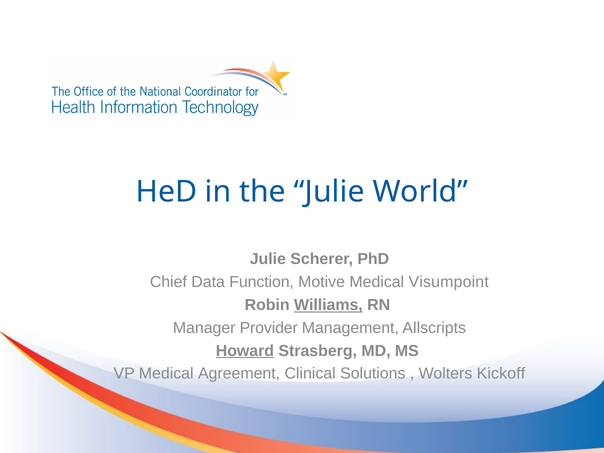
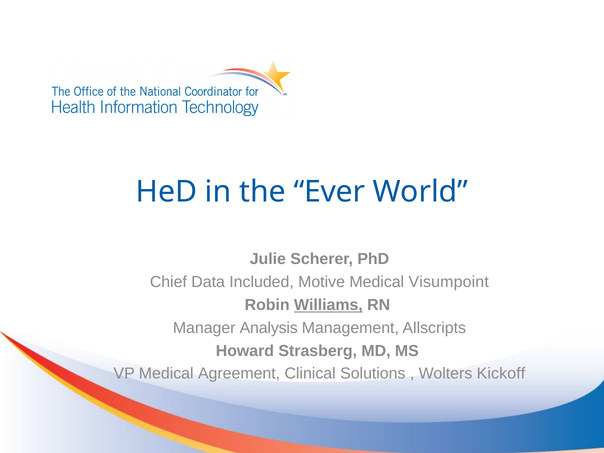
the Julie: Julie -> Ever
Function: Function -> Included
Provider: Provider -> Analysis
Howard underline: present -> none
